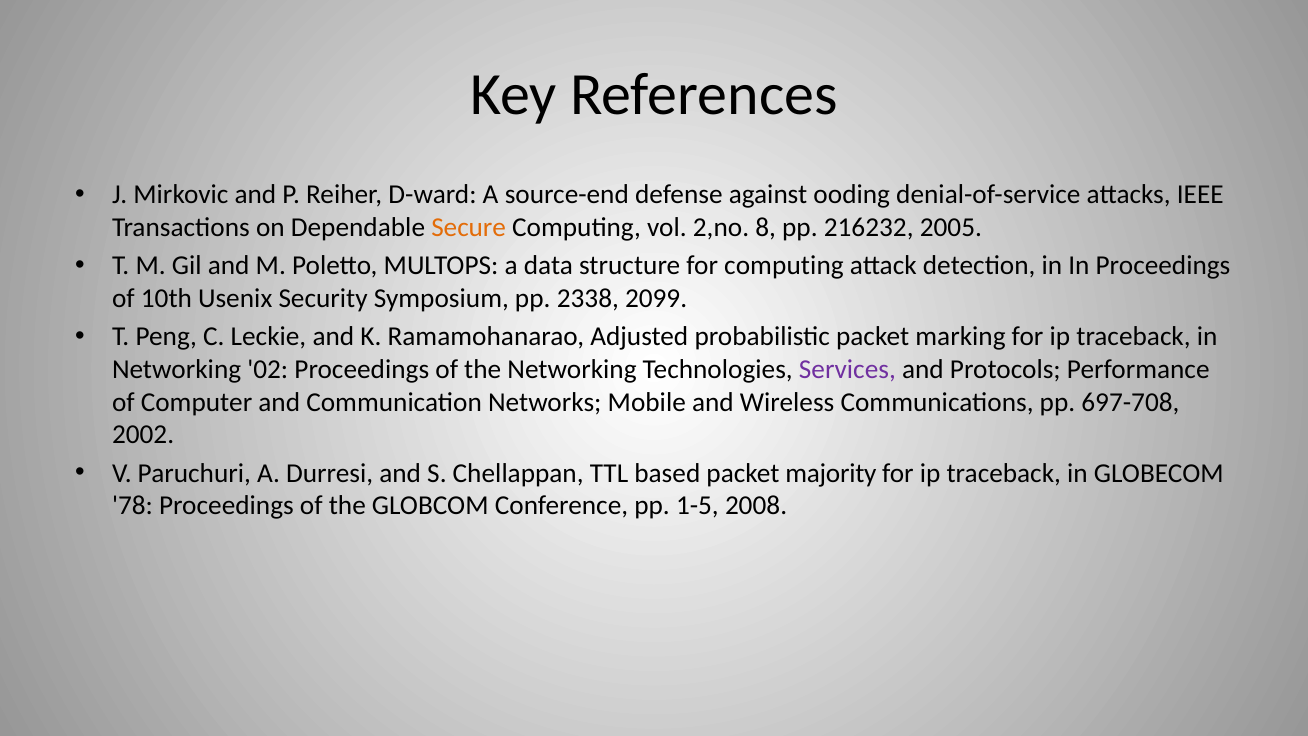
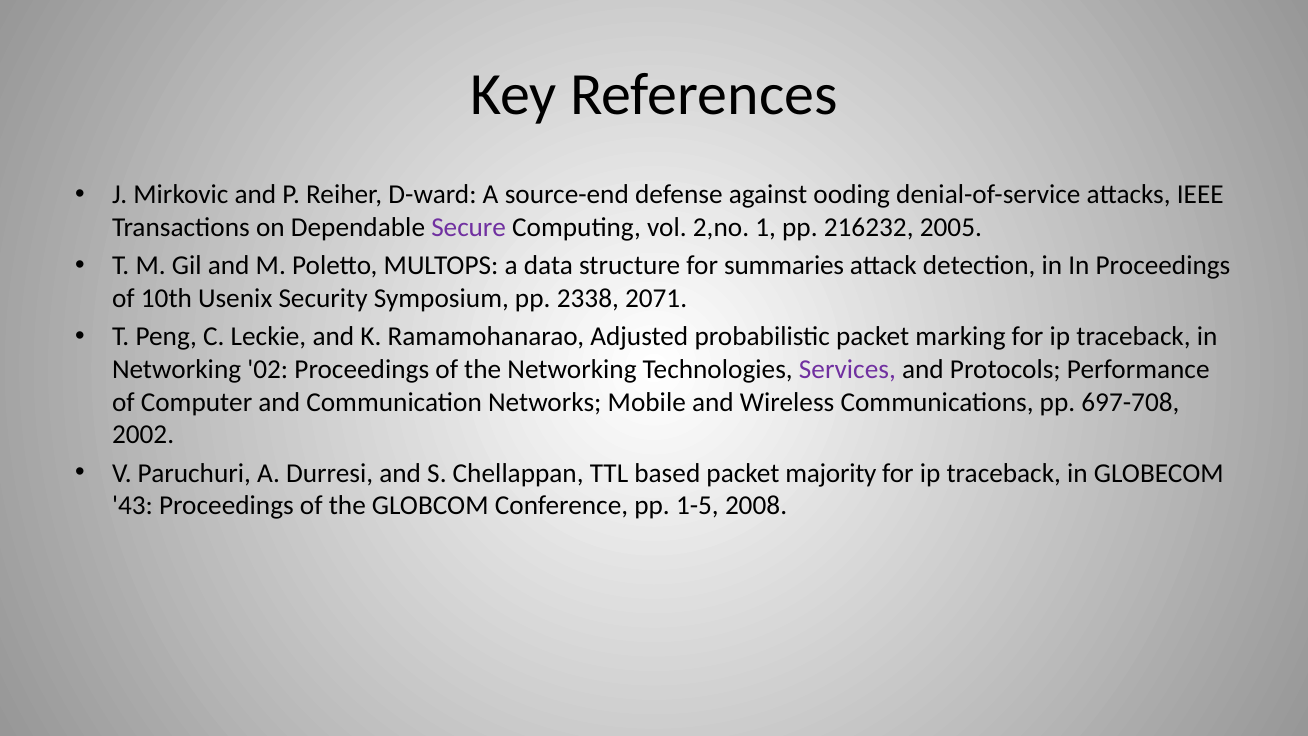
Secure colour: orange -> purple
8: 8 -> 1
for computing: computing -> summaries
2099: 2099 -> 2071
78: 78 -> 43
